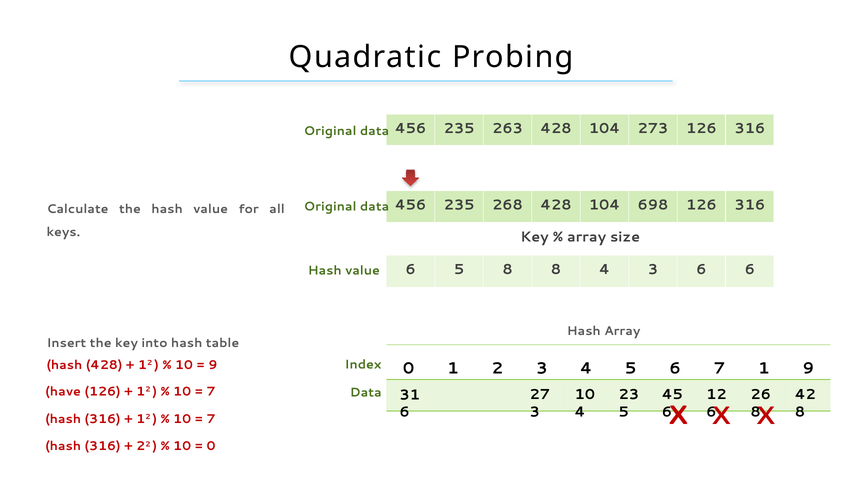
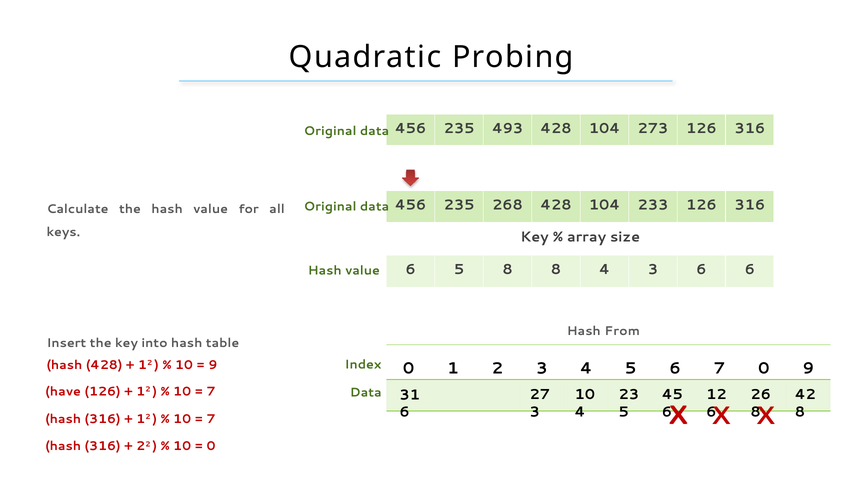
263: 263 -> 493
698: 698 -> 233
Hash Array: Array -> From
7 1: 1 -> 0
